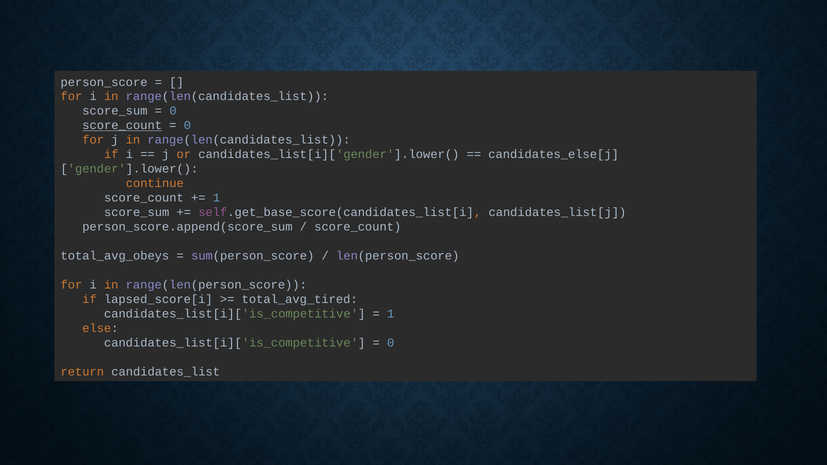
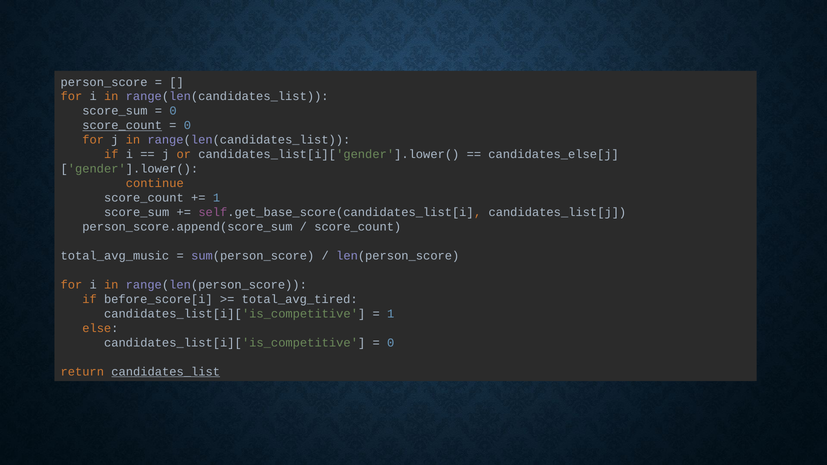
total_avg_obeys: total_avg_obeys -> total_avg_music
lapsed_score[i: lapsed_score[i -> before_score[i
candidates_list underline: none -> present
